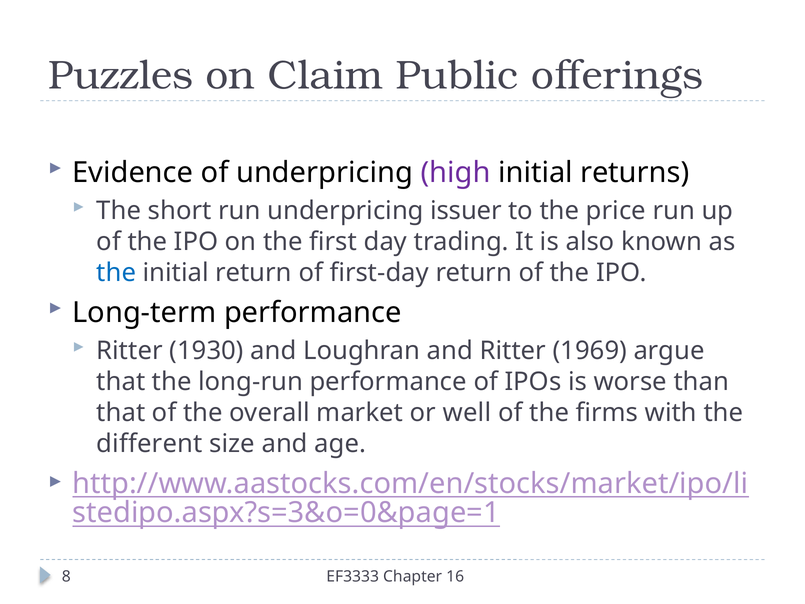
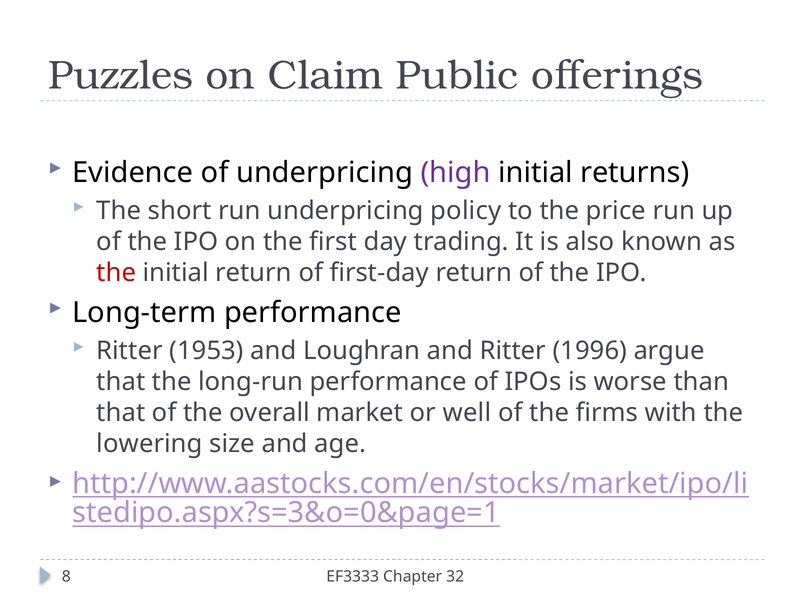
issuer: issuer -> policy
the at (116, 273) colour: blue -> red
1930: 1930 -> 1953
1969: 1969 -> 1996
different: different -> lowering
16: 16 -> 32
